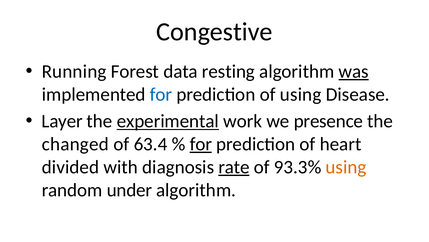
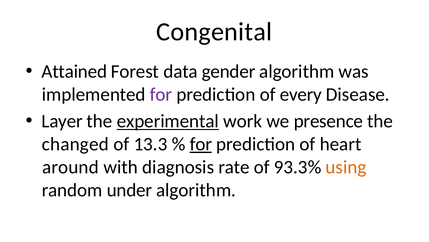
Congestive: Congestive -> Congenital
Running: Running -> Attained
resting: resting -> gender
was underline: present -> none
for at (161, 94) colour: blue -> purple
of using: using -> every
63.4: 63.4 -> 13.3
divided: divided -> around
rate underline: present -> none
